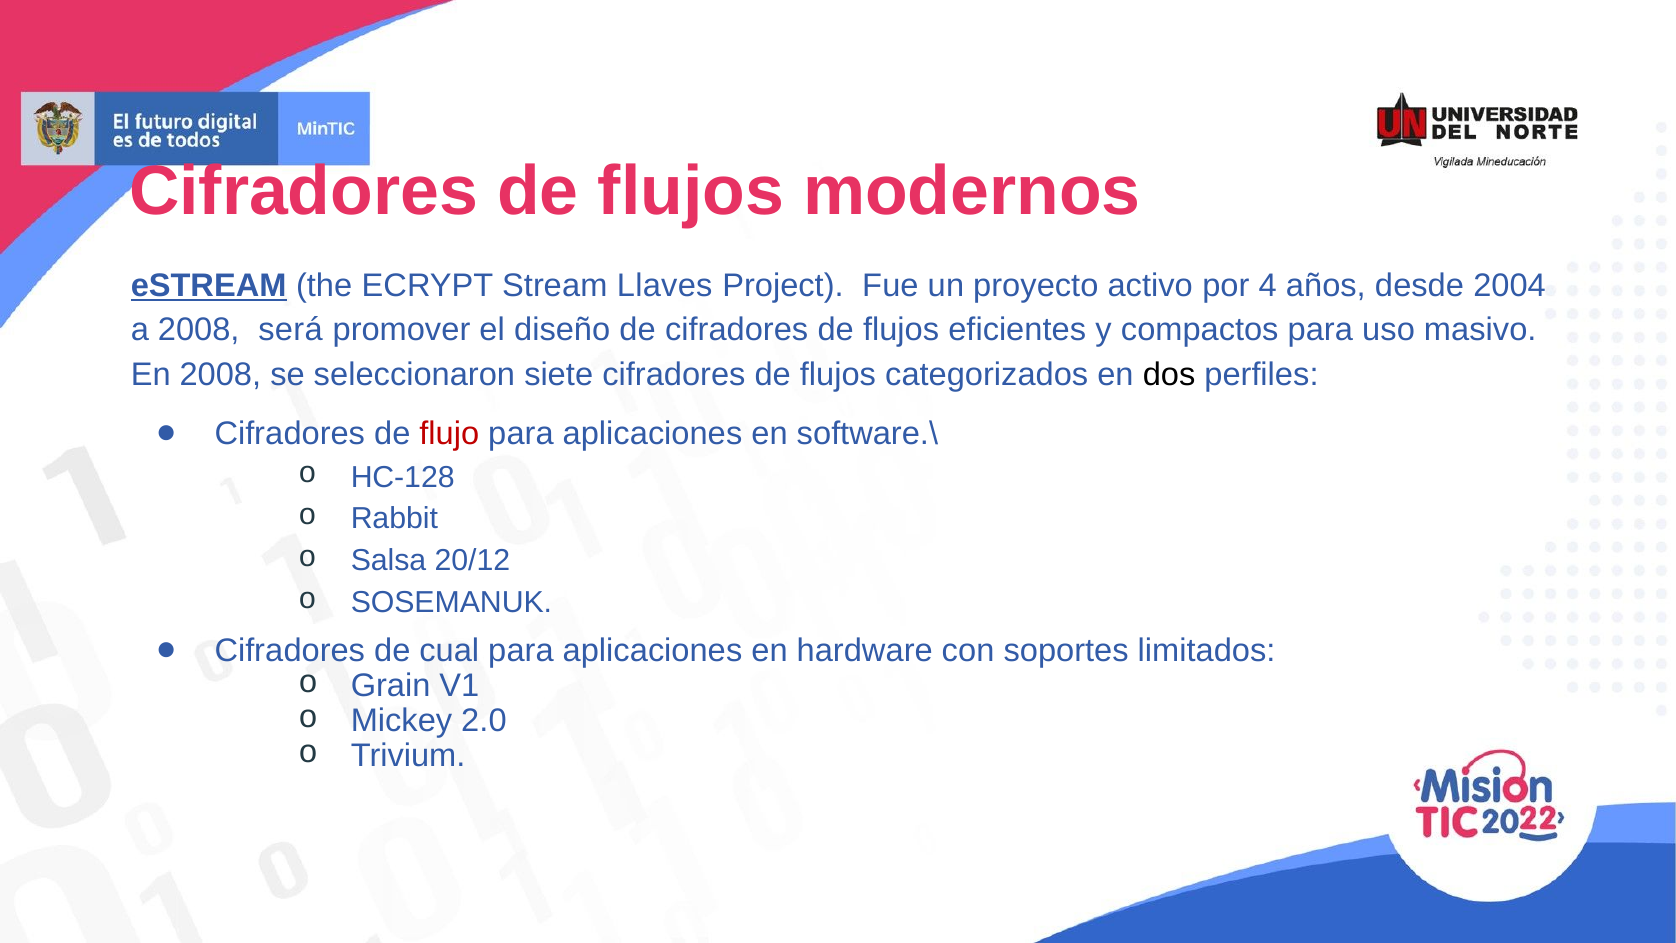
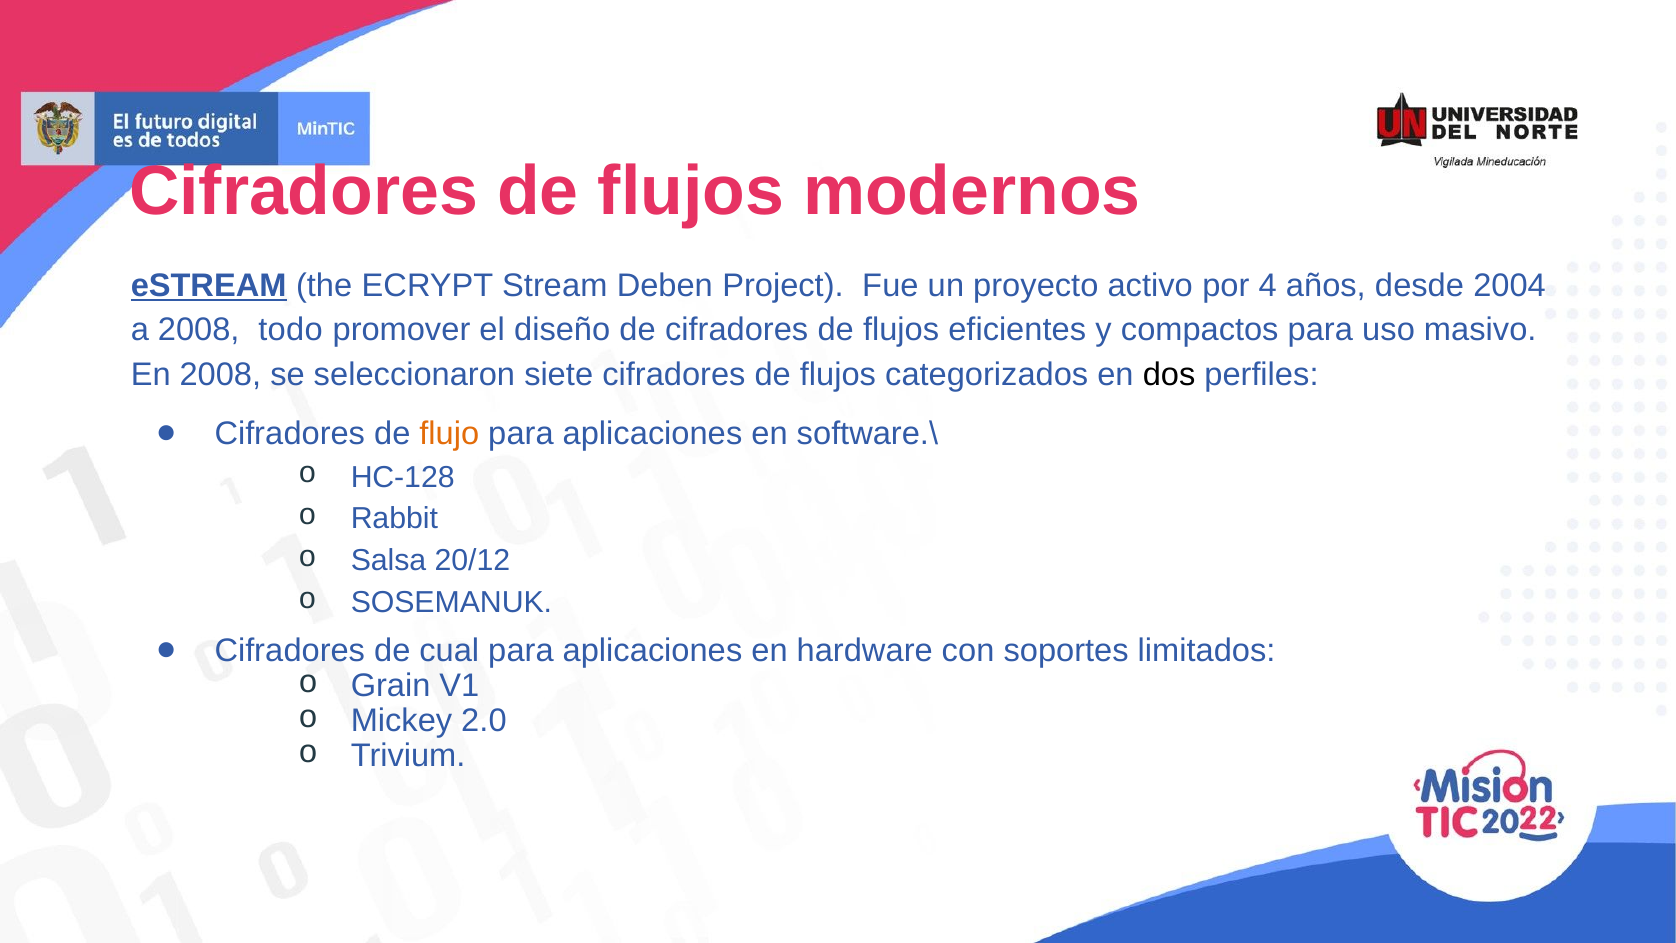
Llaves: Llaves -> Deben
será: será -> todo
flujo colour: red -> orange
